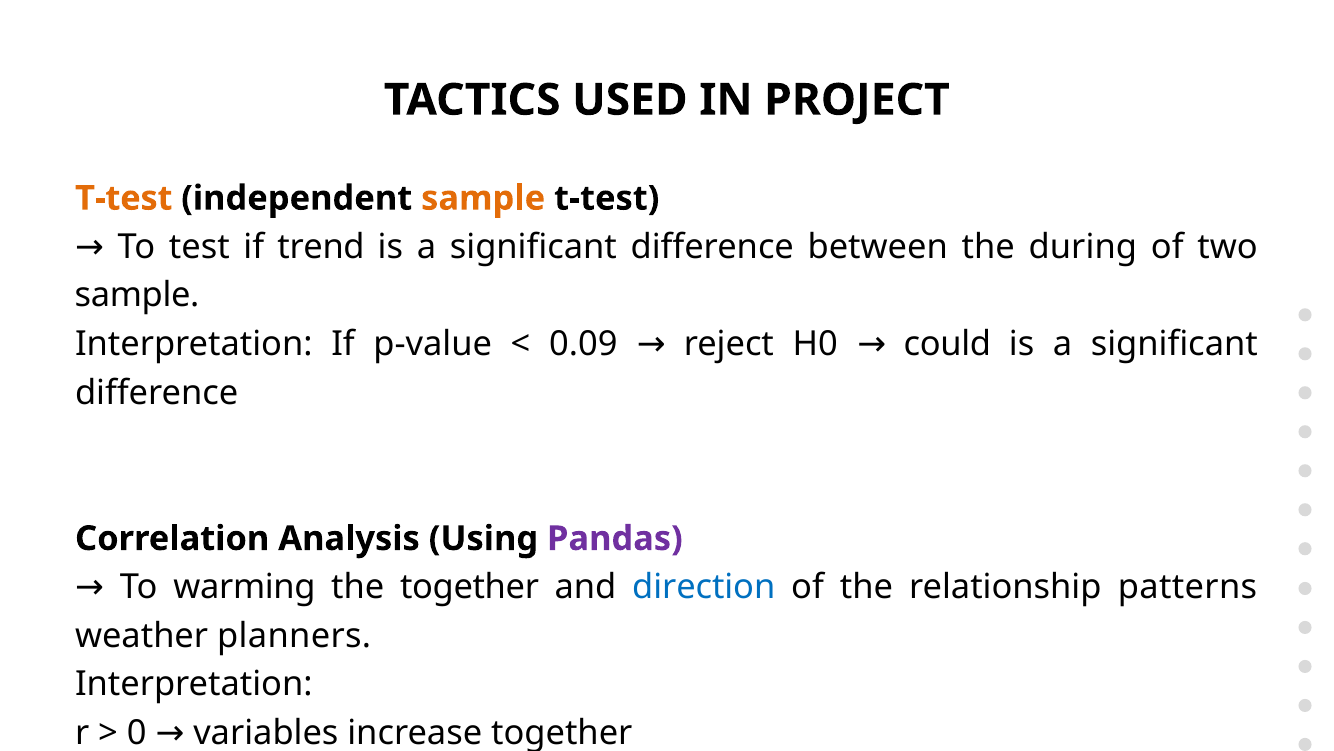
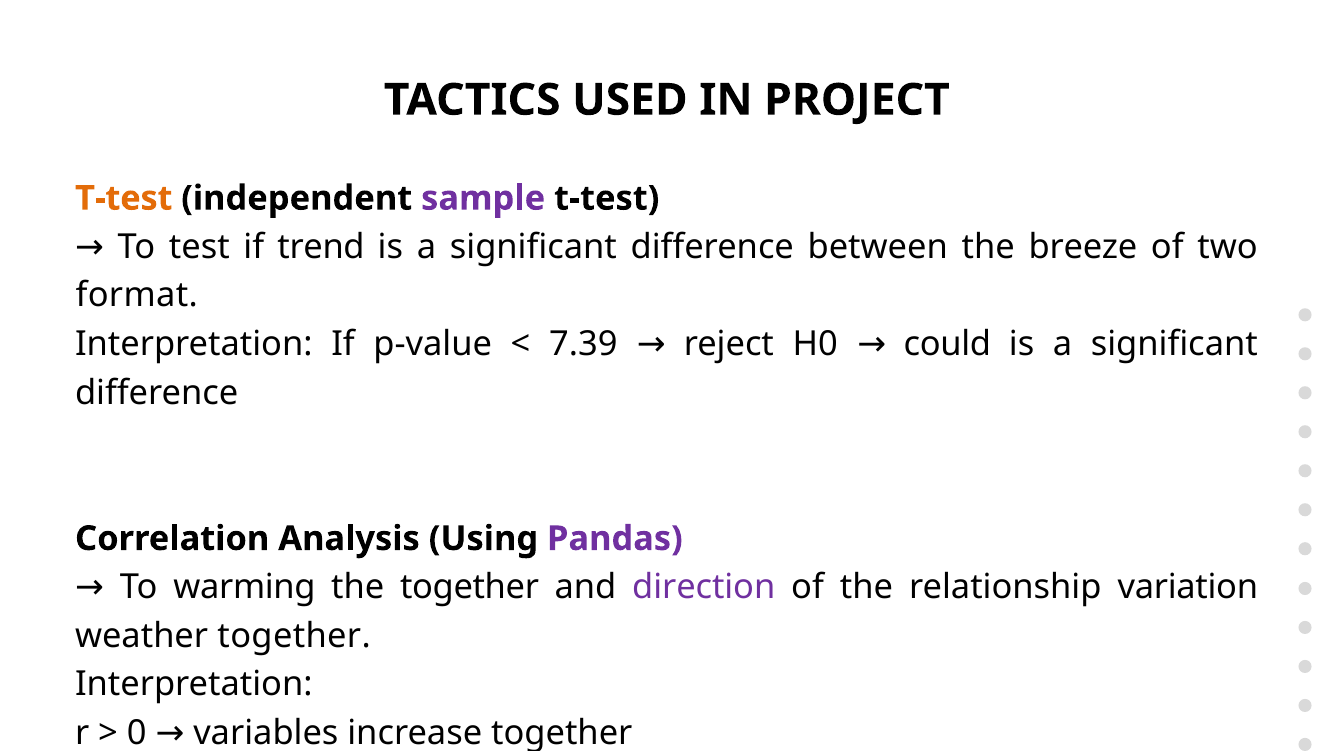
sample at (483, 198) colour: orange -> purple
during: during -> breeze
sample at (137, 295): sample -> format
0.09: 0.09 -> 7.39
direction colour: blue -> purple
patterns: patterns -> variation
weather planners: planners -> together
